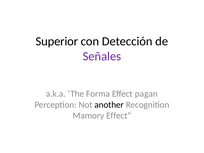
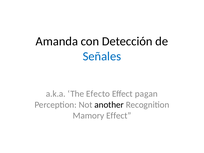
Superior: Superior -> Amanda
Señales colour: purple -> blue
Forma: Forma -> Efecto
